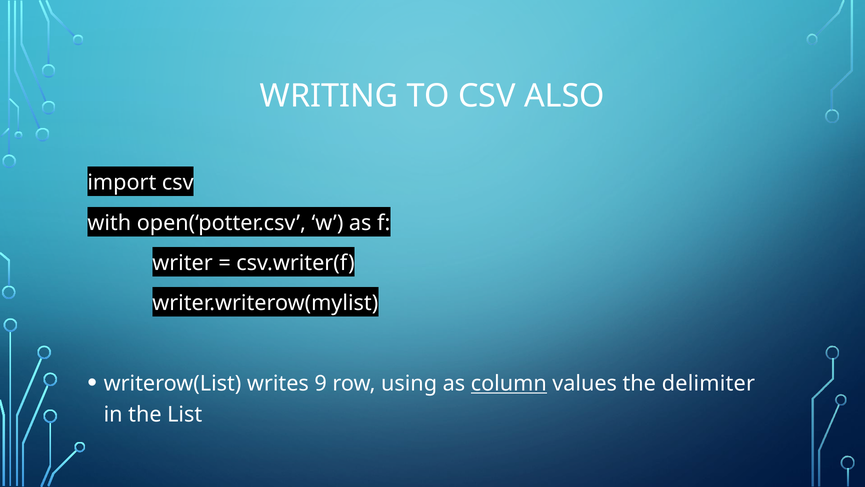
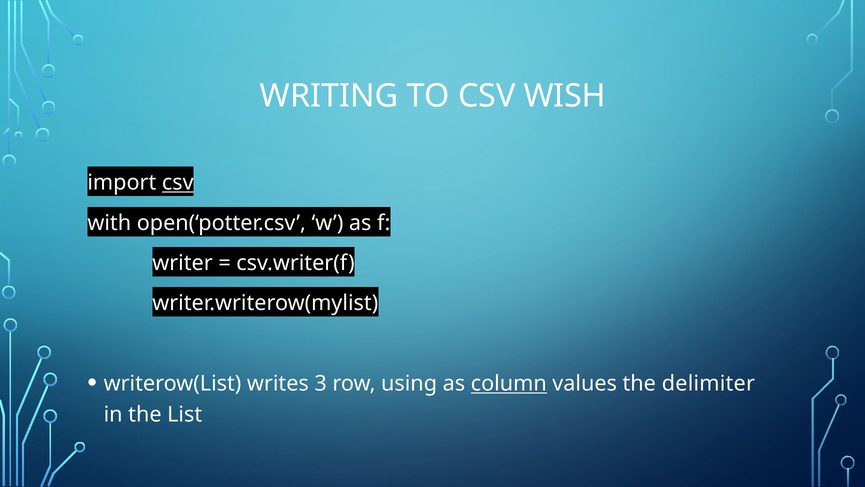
ALSO: ALSO -> WISH
csv at (178, 183) underline: none -> present
9: 9 -> 3
